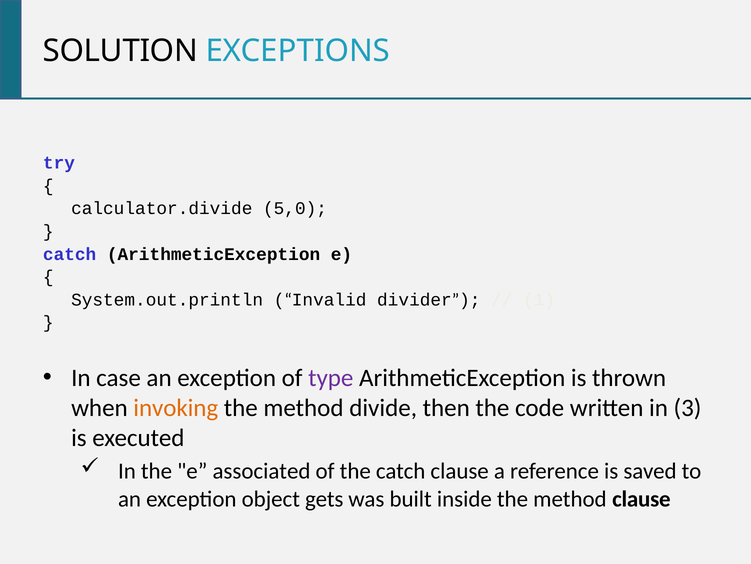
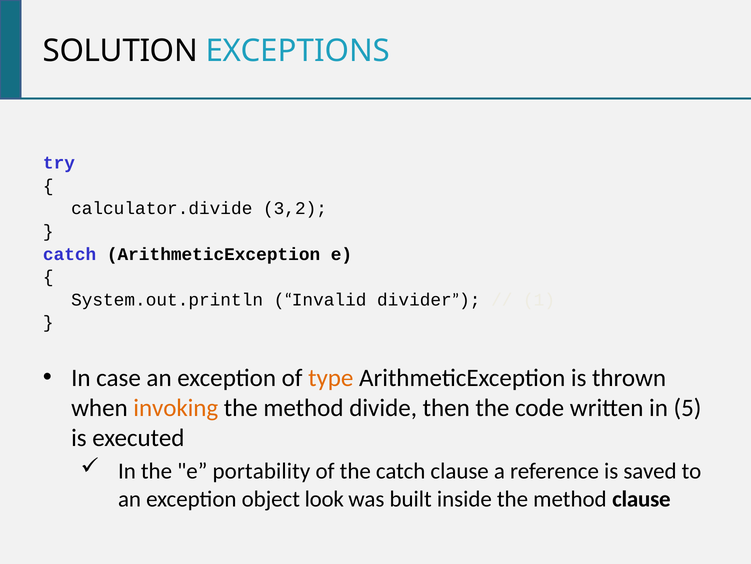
5,0: 5,0 -> 3,2
type colour: purple -> orange
3: 3 -> 5
associated: associated -> portability
gets: gets -> look
